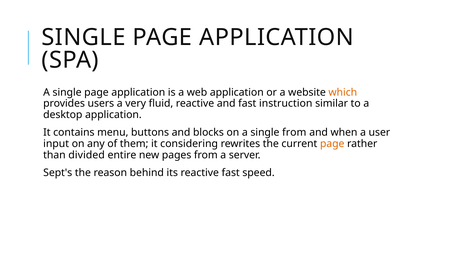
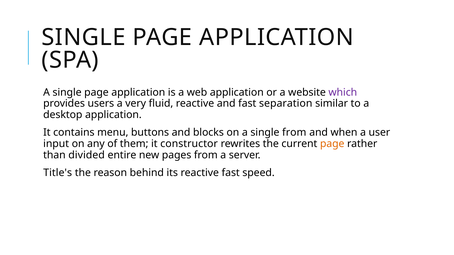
which colour: orange -> purple
instruction: instruction -> separation
considering: considering -> constructor
Sept's: Sept's -> Title's
